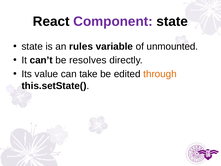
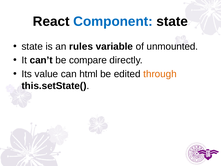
Component colour: purple -> blue
resolves: resolves -> compare
take: take -> html
